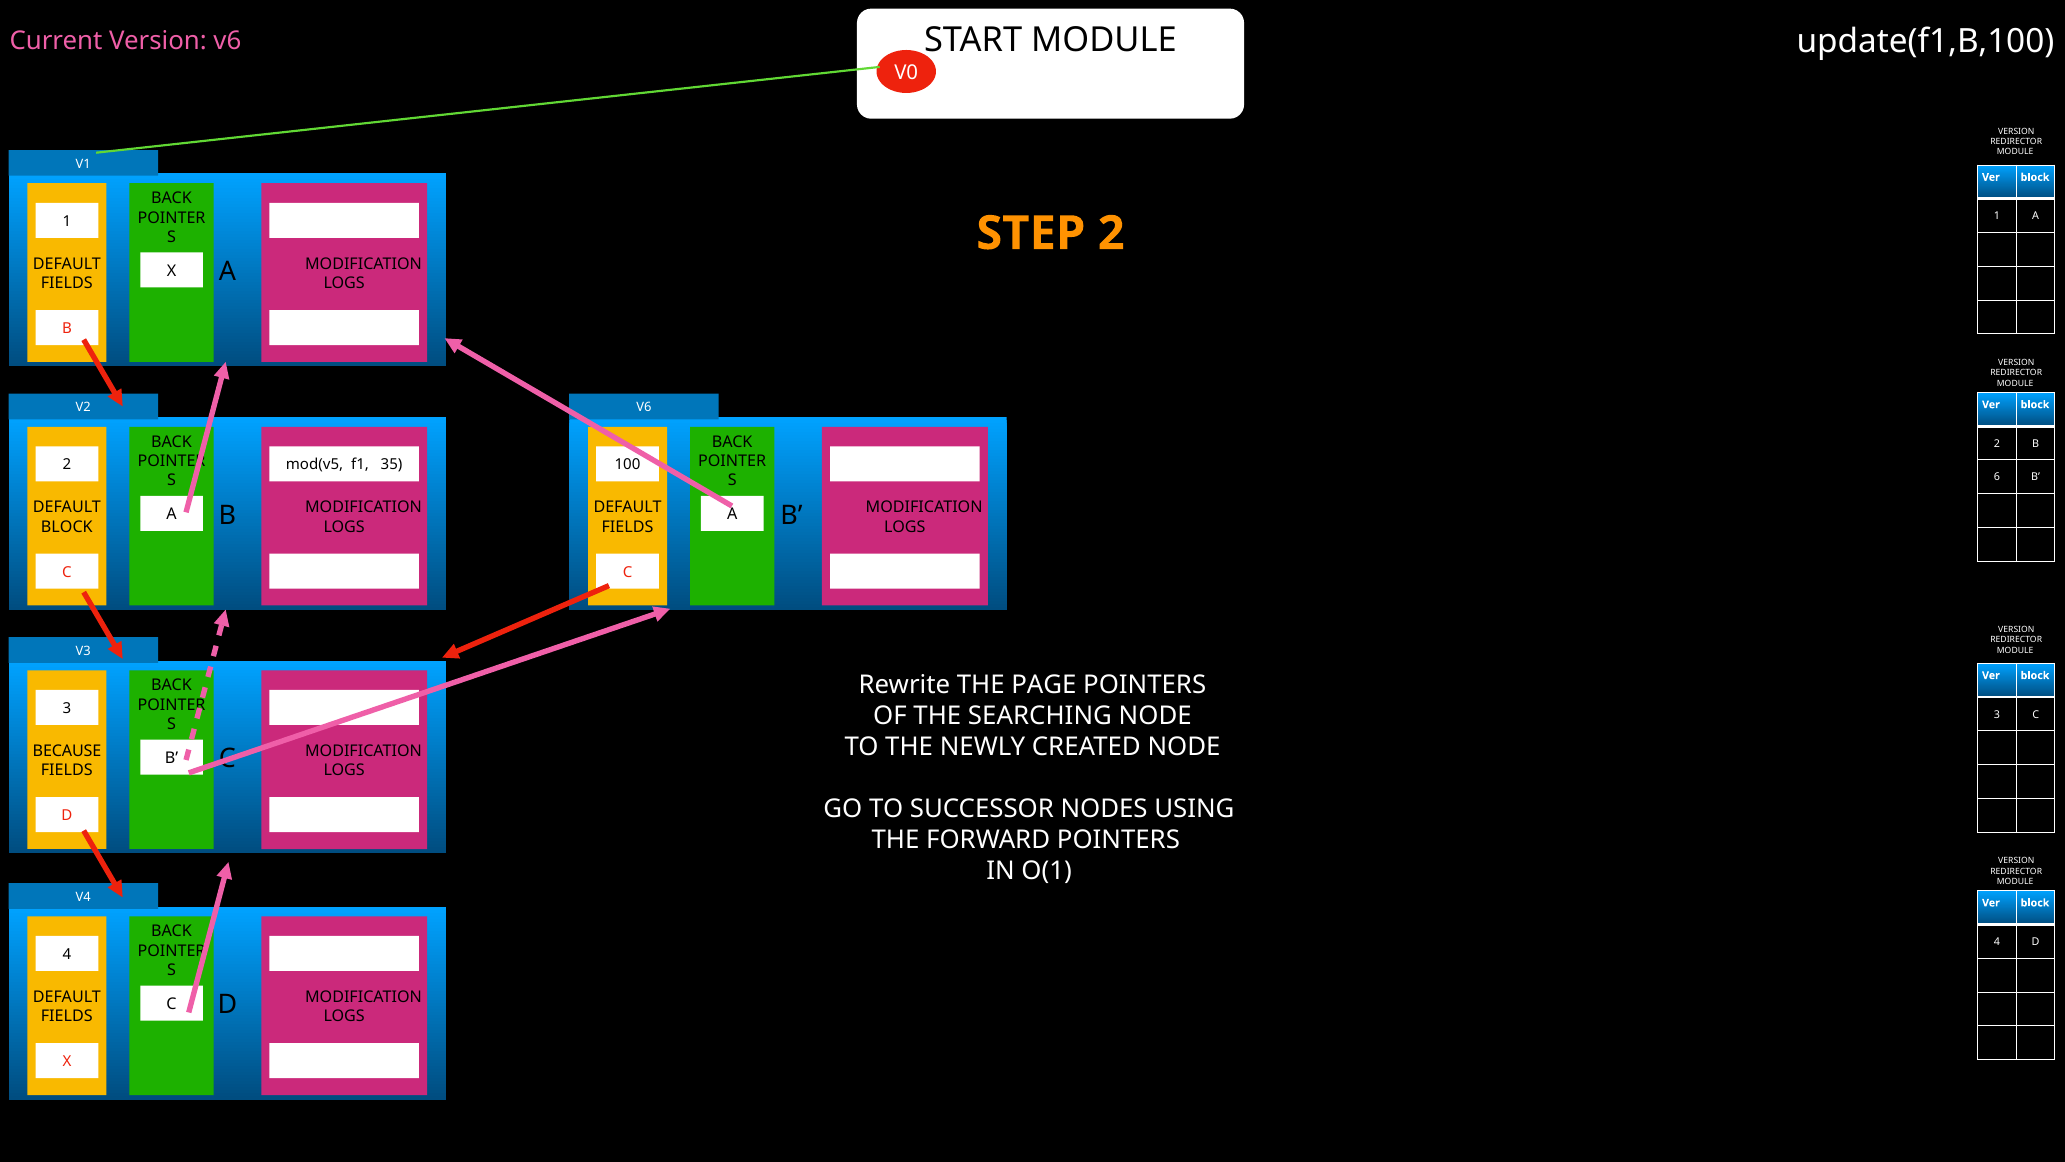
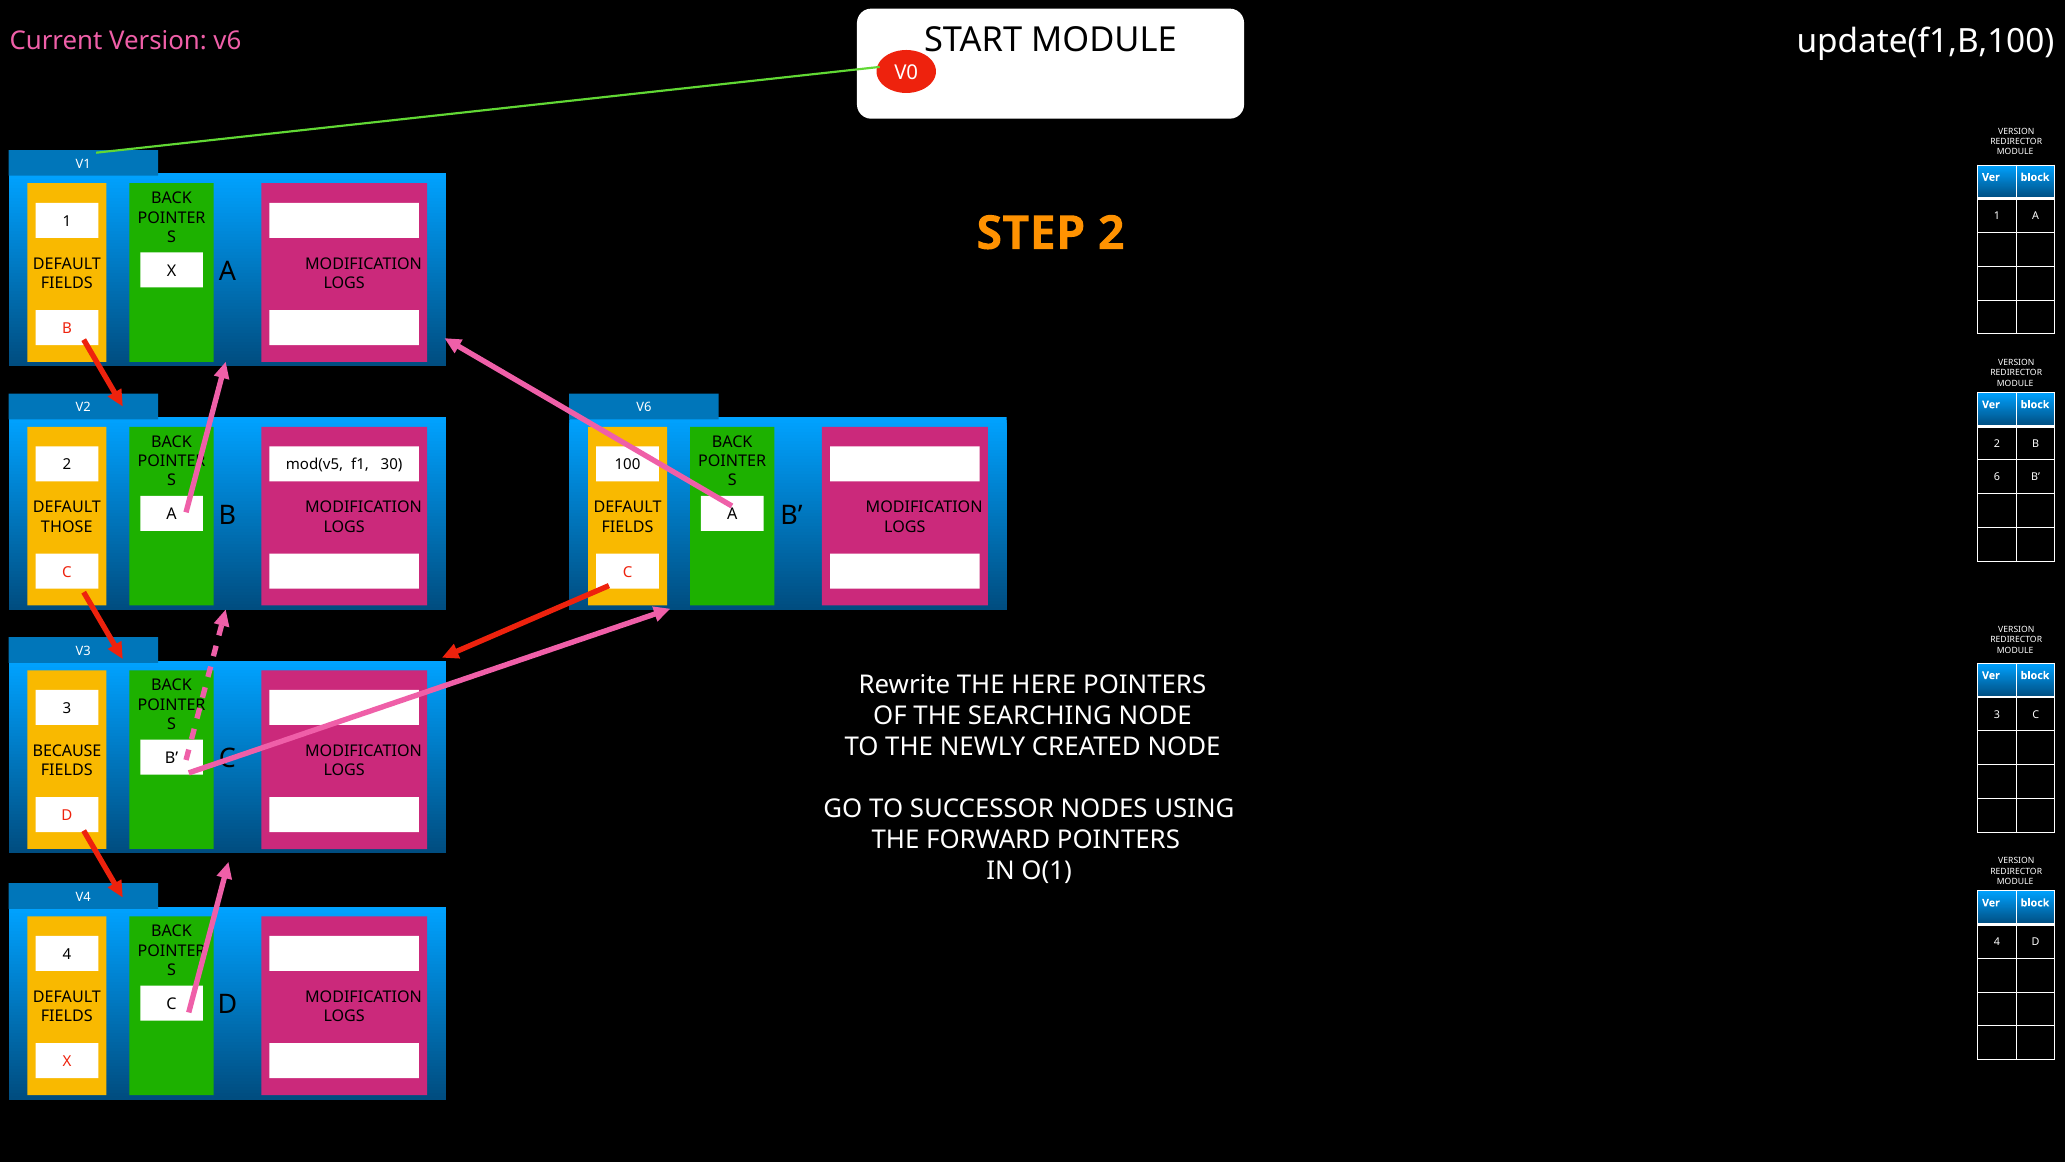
35: 35 -> 30
BLOCK at (67, 527): BLOCK -> THOSE
PAGE: PAGE -> HERE
